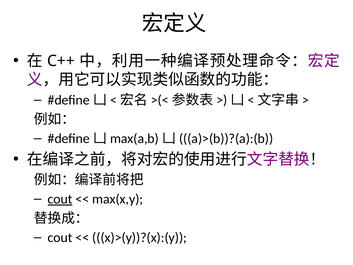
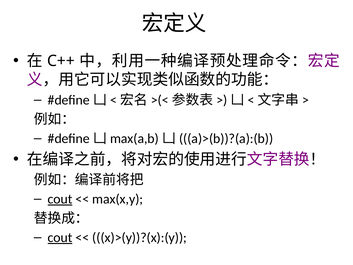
cout at (60, 237) underline: none -> present
